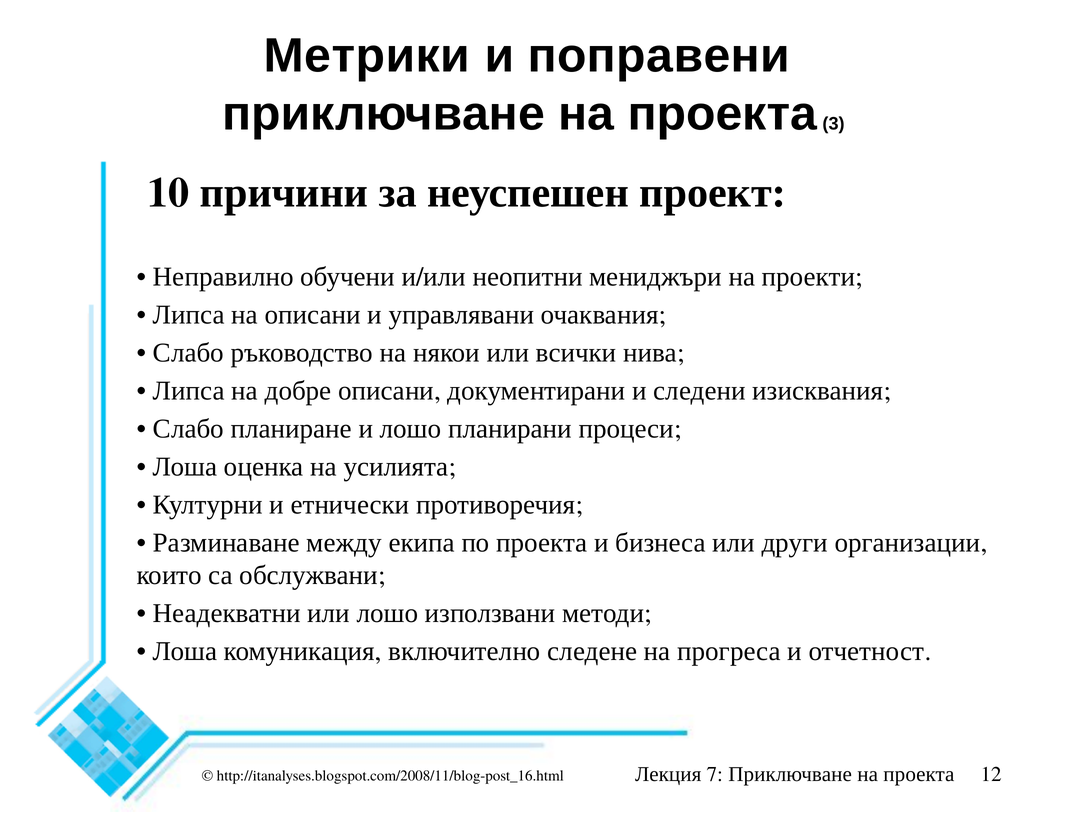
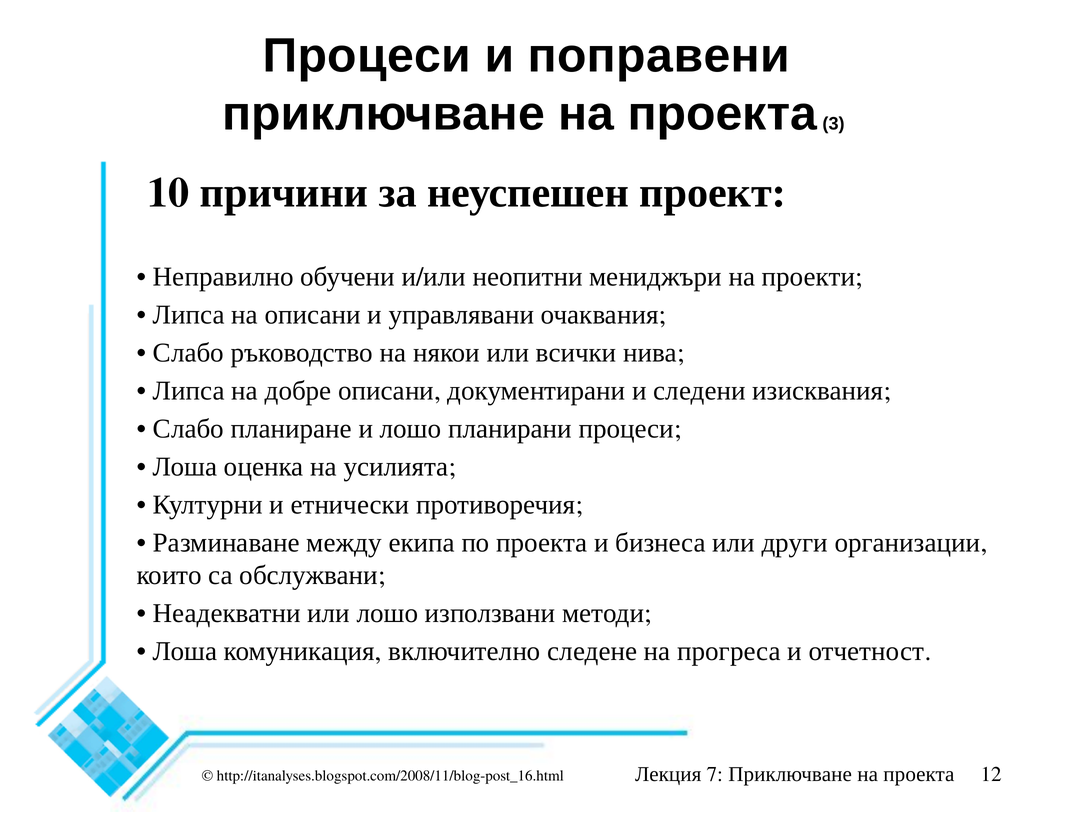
Метрики: Метрики -> Процеси
